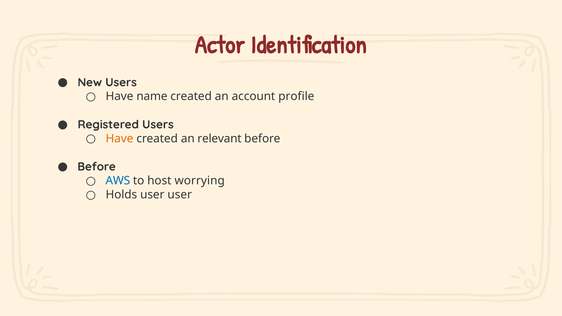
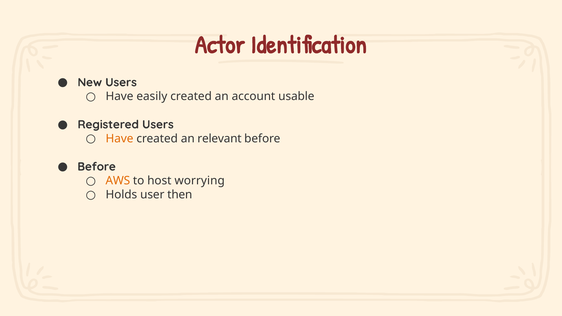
name: name -> easily
profile: profile -> usable
AWS colour: blue -> orange
user user: user -> then
